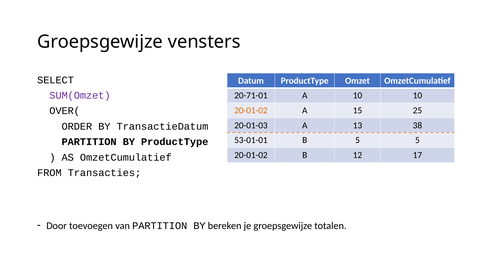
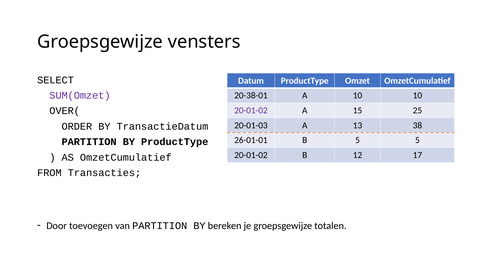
20-71-01: 20-71-01 -> 20-38-01
20-01-02 at (251, 110) colour: orange -> purple
53-01-01: 53-01-01 -> 26-01-01
